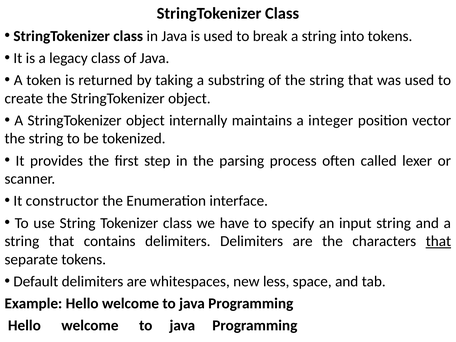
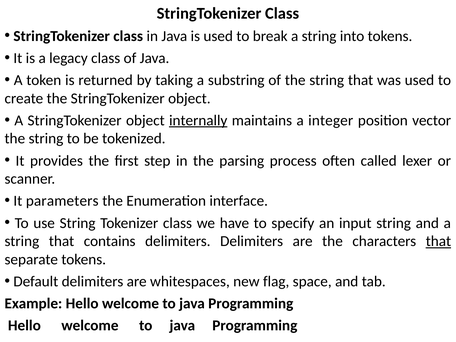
internally underline: none -> present
constructor: constructor -> parameters
less: less -> flag
